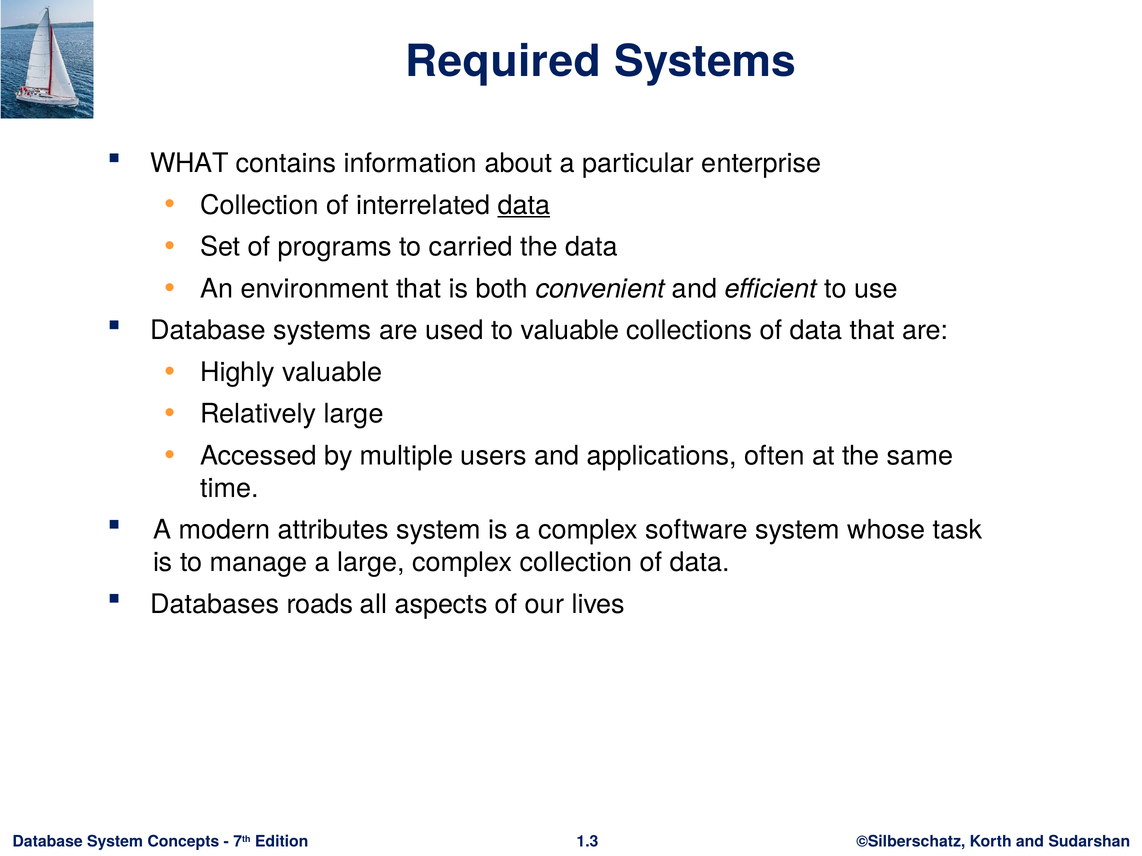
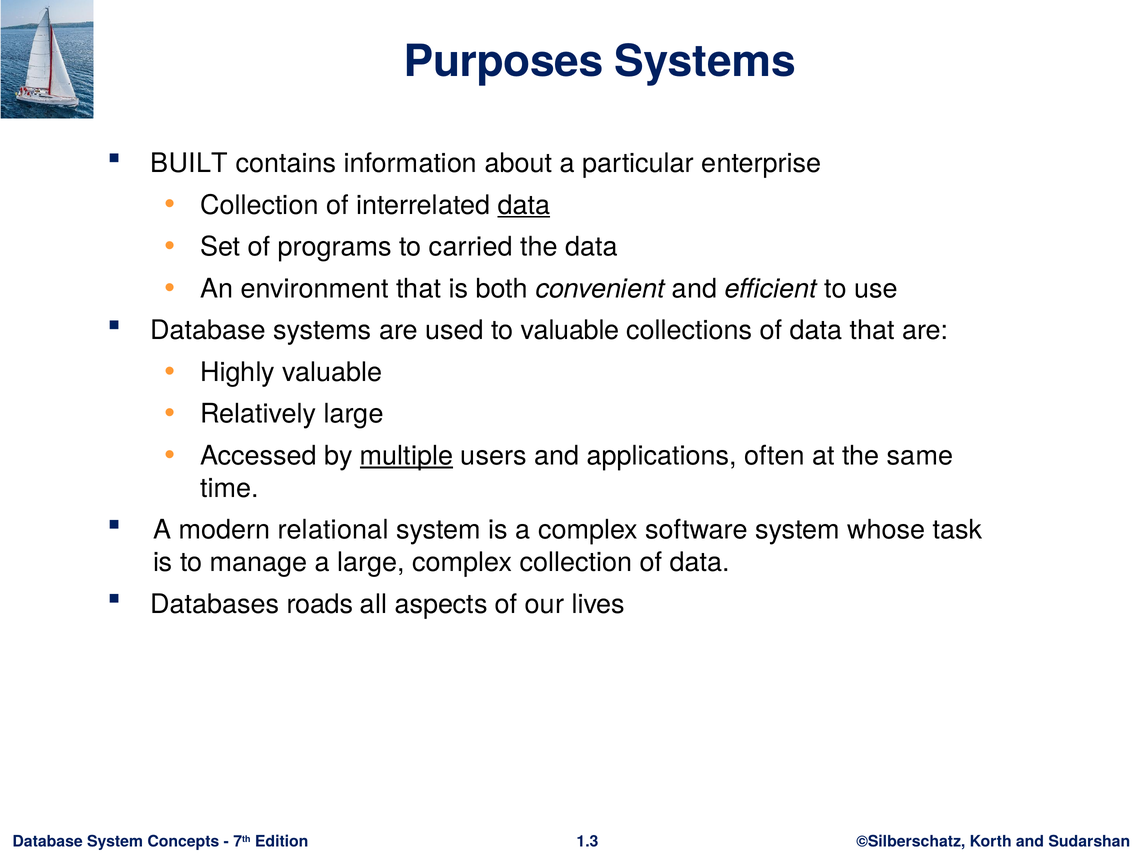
Required: Required -> Purposes
WHAT: WHAT -> BUILT
multiple underline: none -> present
attributes: attributes -> relational
